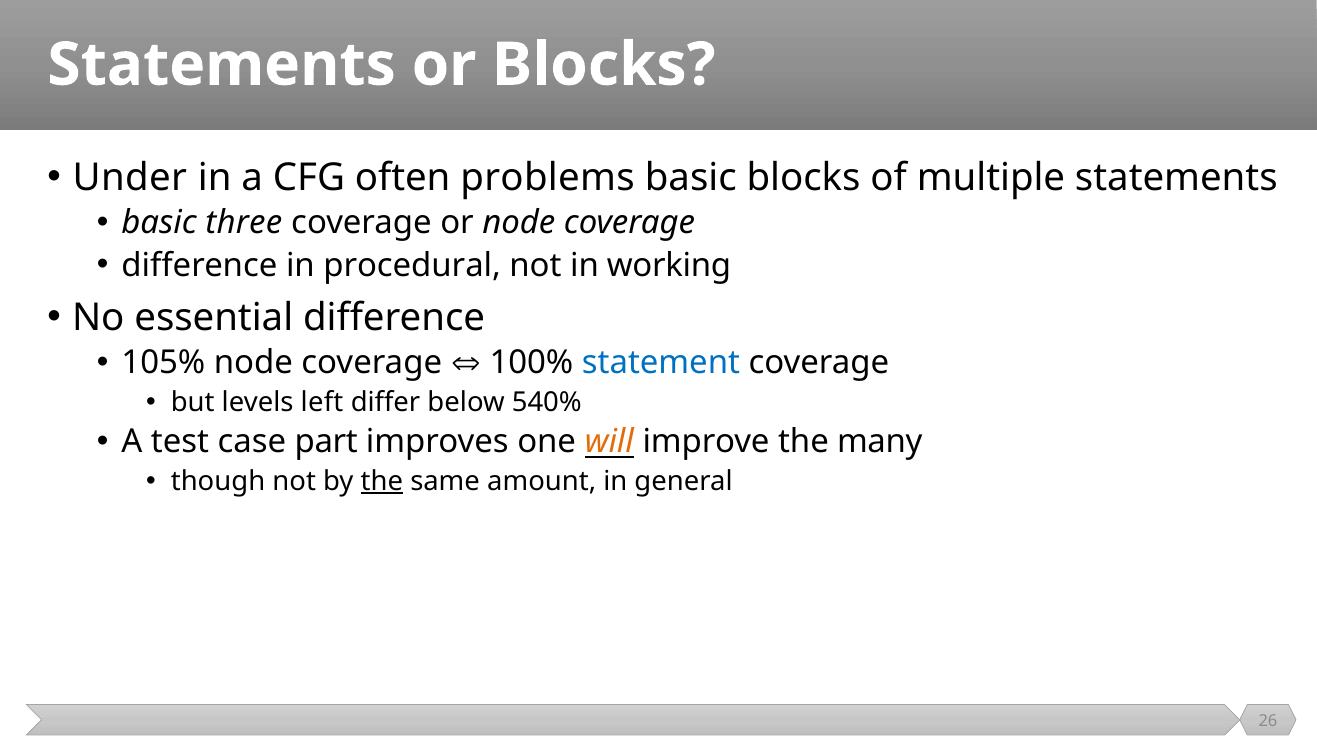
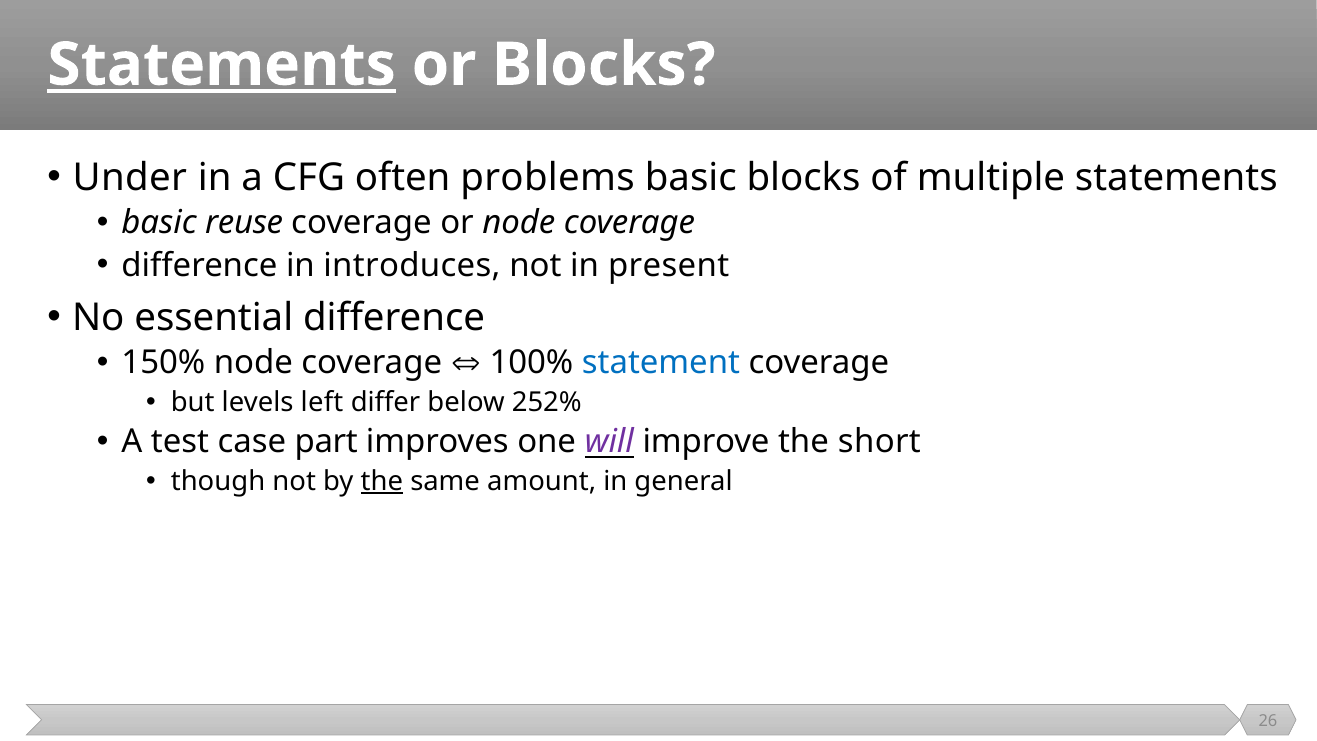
Statements at (222, 65) underline: none -> present
three: three -> reuse
procedural: procedural -> introduces
working: working -> present
105%: 105% -> 150%
540%: 540% -> 252%
will colour: orange -> purple
many: many -> short
